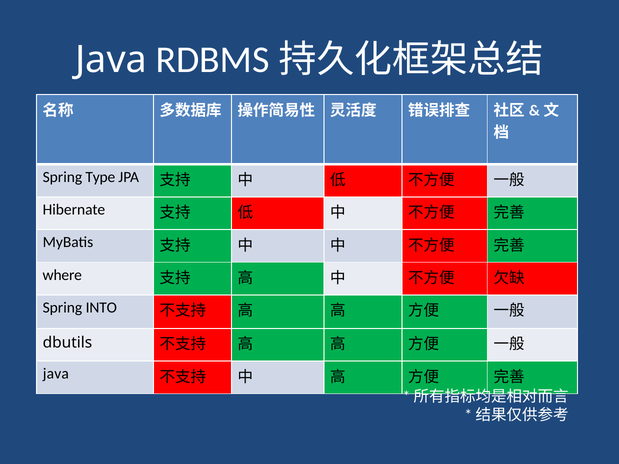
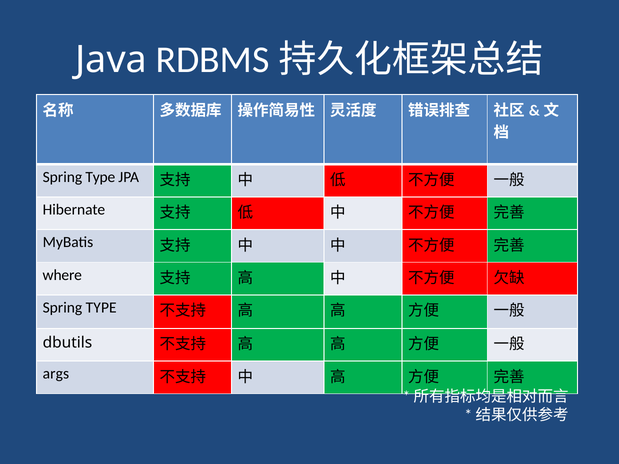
INTO at (101, 308): INTO -> TYPE
java at (56, 374): java -> args
